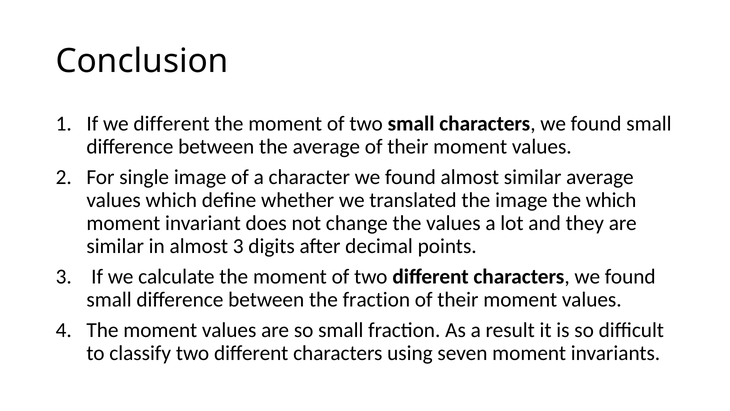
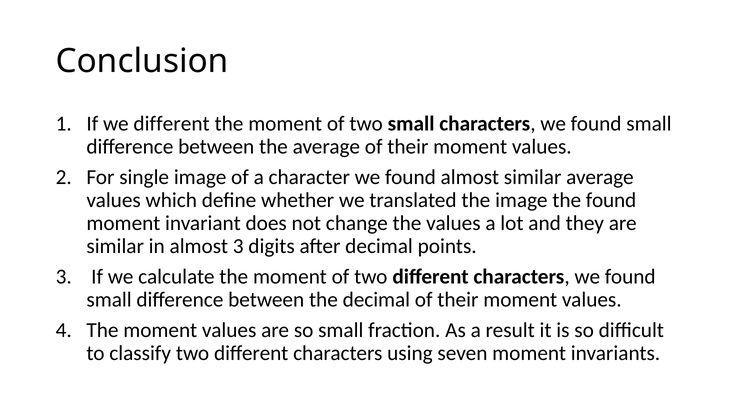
the which: which -> found
the fraction: fraction -> decimal
